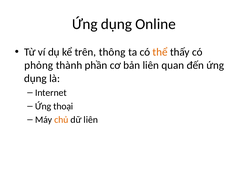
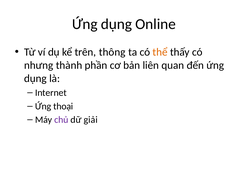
phỏng: phỏng -> nhưng
chủ colour: orange -> purple
dữ liên: liên -> giải
